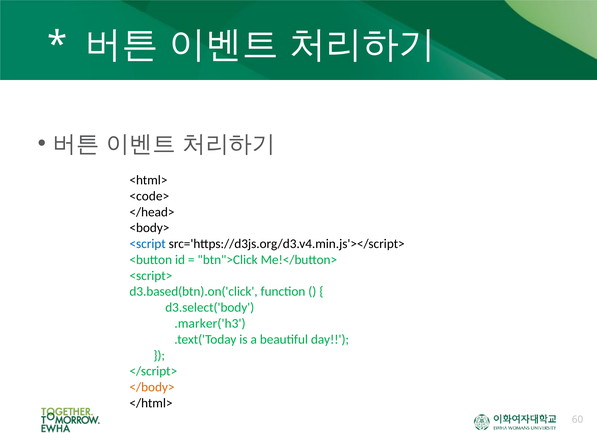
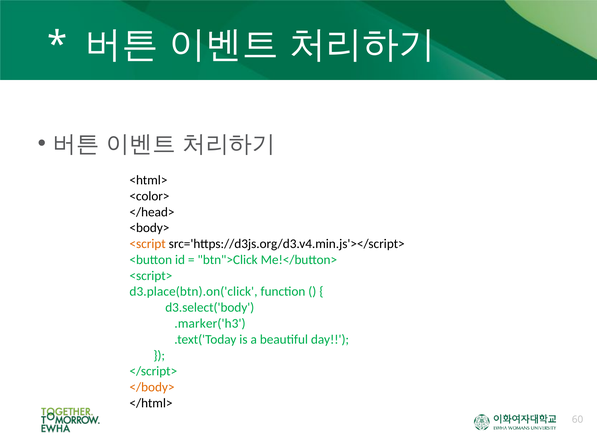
<code>: <code> -> <color>
<script colour: blue -> orange
d3.based(btn).on('click: d3.based(btn).on('click -> d3.place(btn).on('click
